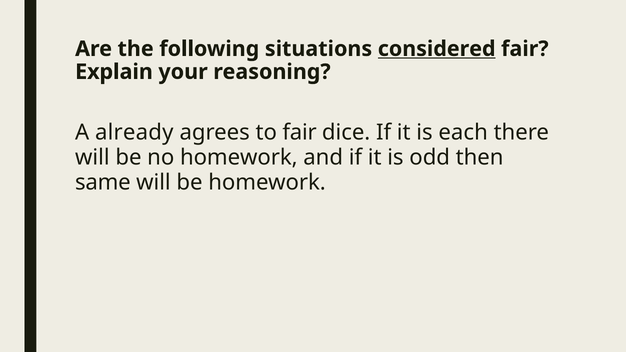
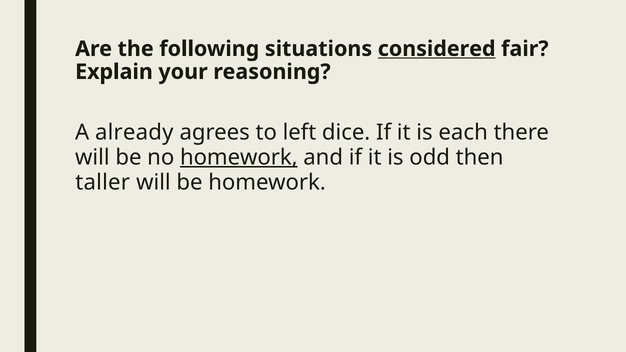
to fair: fair -> left
homework at (239, 157) underline: none -> present
same: same -> taller
